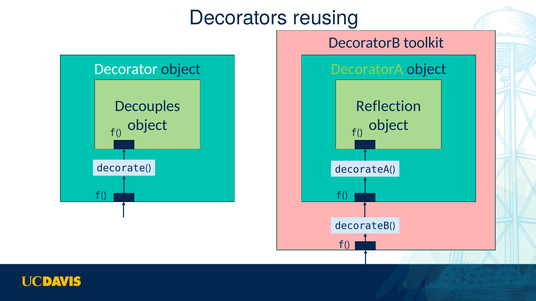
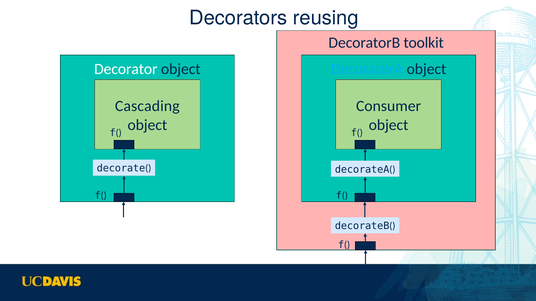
DecoratorA colour: light green -> light blue
Decouples: Decouples -> Cascading
Reflection: Reflection -> Consumer
